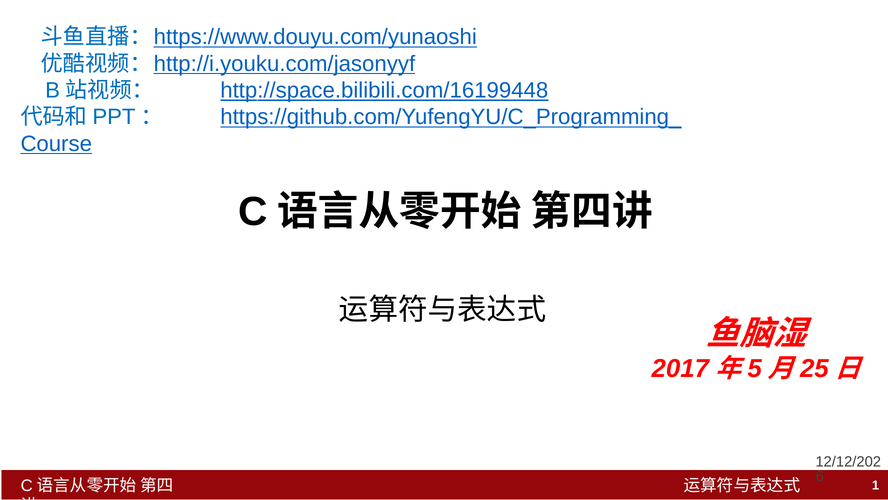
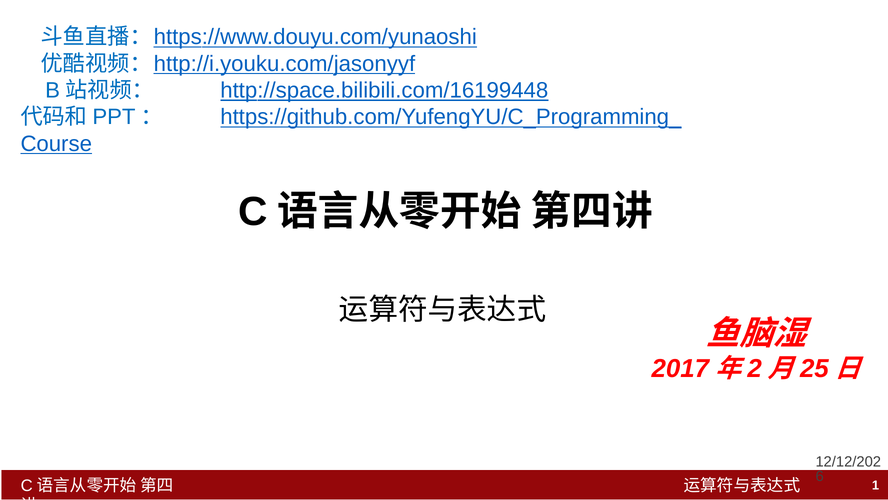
5: 5 -> 2
